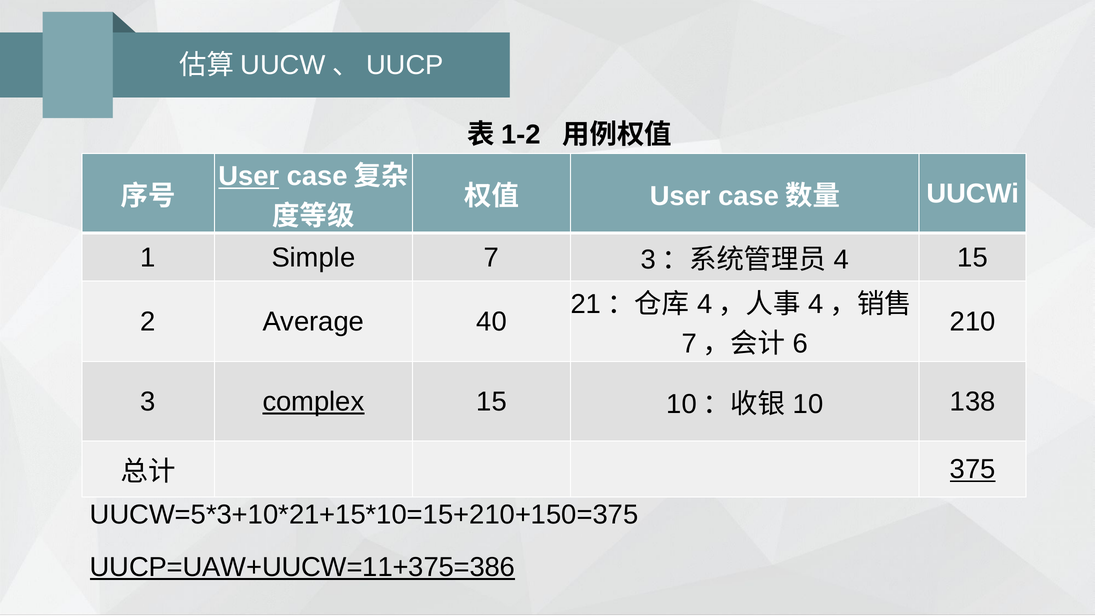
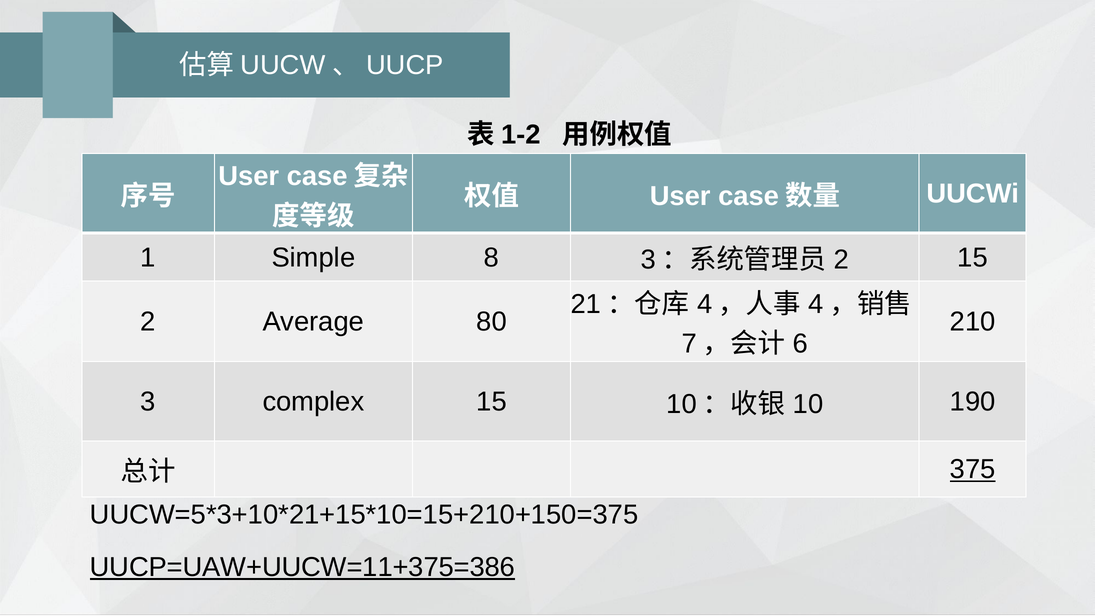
User at (249, 176) underline: present -> none
7: 7 -> 8
4 at (842, 260): 4 -> 2
40: 40 -> 80
complex underline: present -> none
138: 138 -> 190
